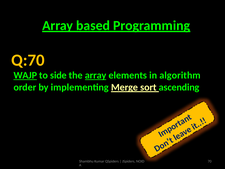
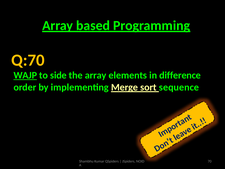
array at (96, 75) underline: present -> none
algorithm: algorithm -> difference
ascending: ascending -> sequence
